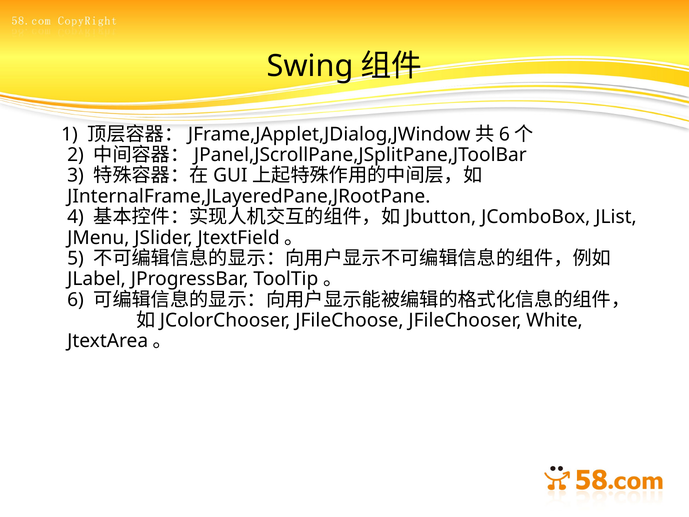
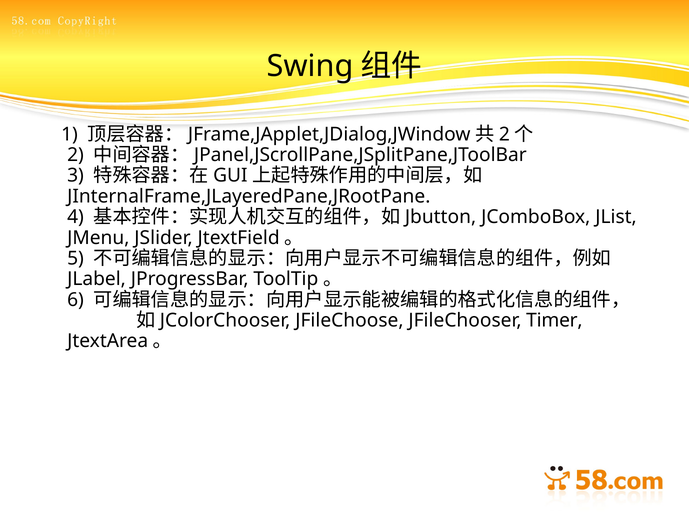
6 at (504, 134): 6 -> 2
White: White -> Timer
